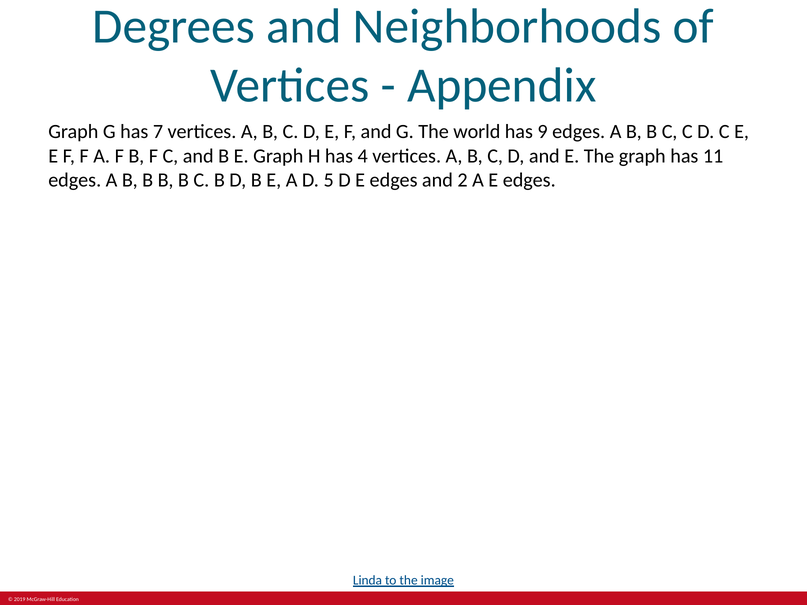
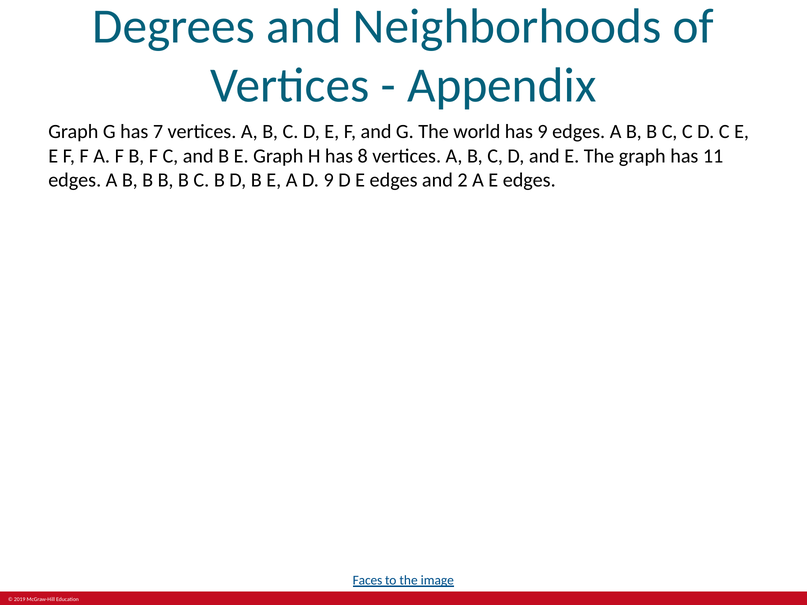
4: 4 -> 8
D 5: 5 -> 9
Linda: Linda -> Faces
